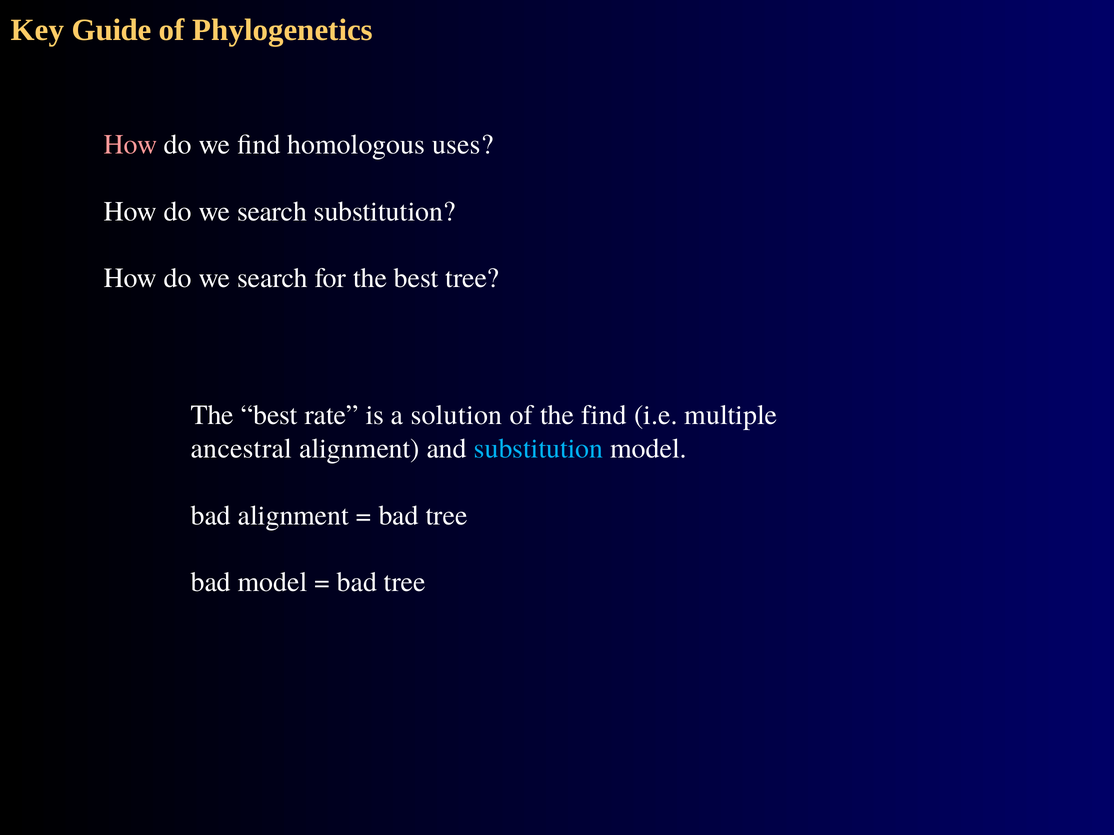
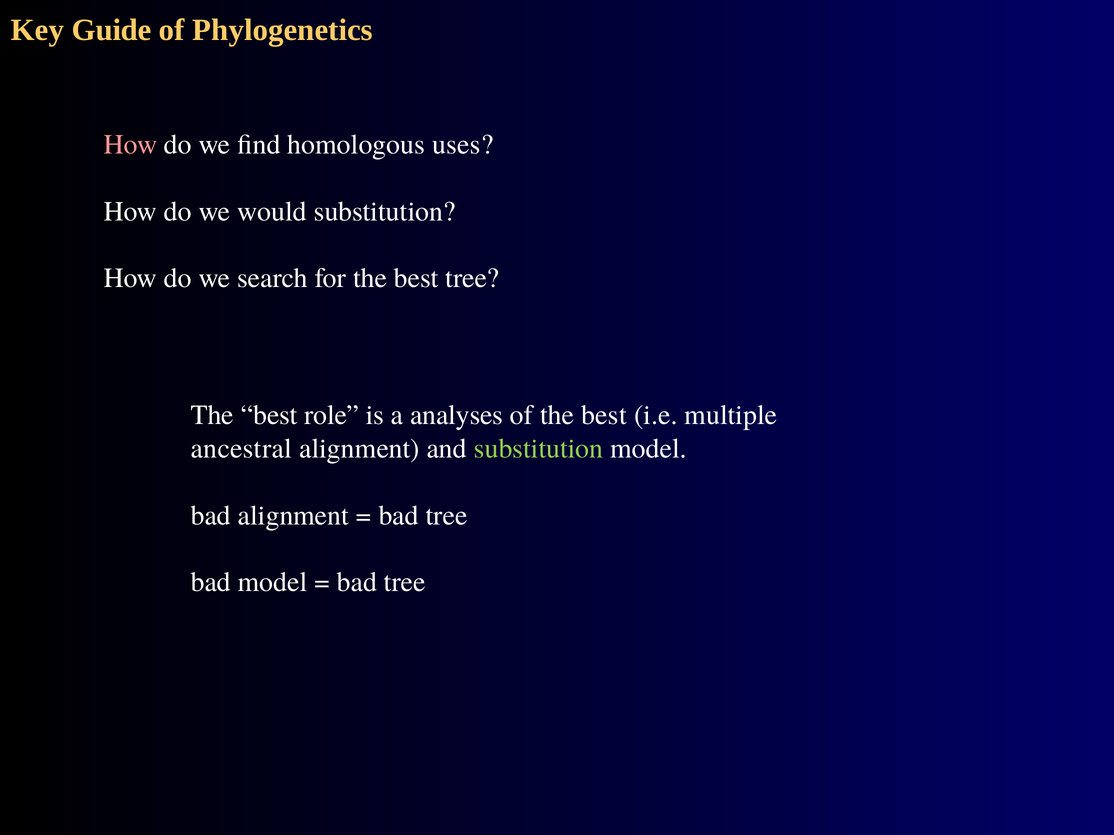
search at (272, 212): search -> would
rate: rate -> role
solution: solution -> analyses
of the find: find -> best
substitution at (539, 449) colour: light blue -> light green
